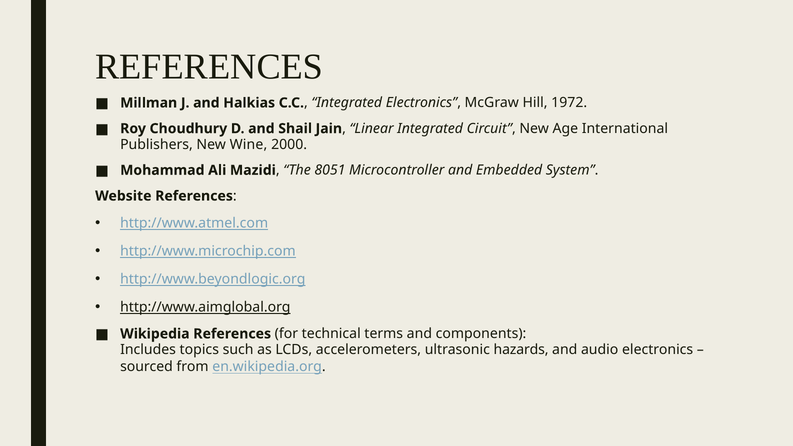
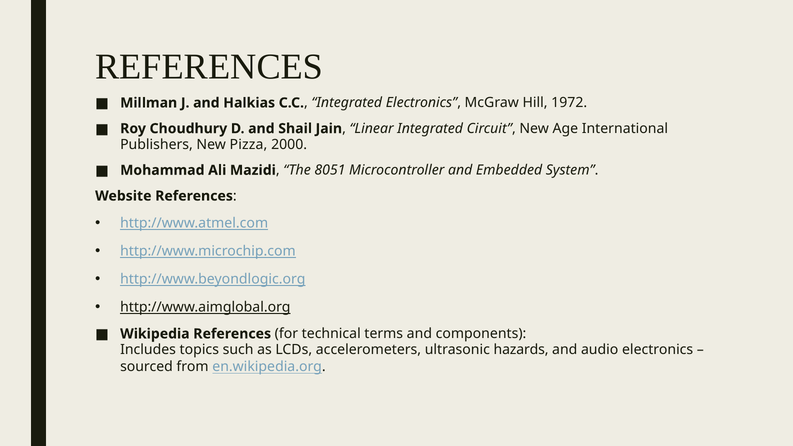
Wine: Wine -> Pizza
